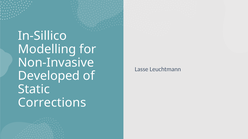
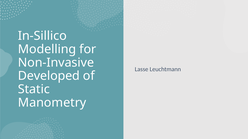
Corrections: Corrections -> Manometry
